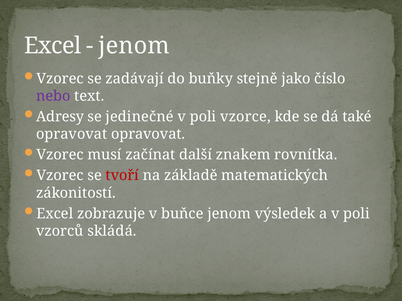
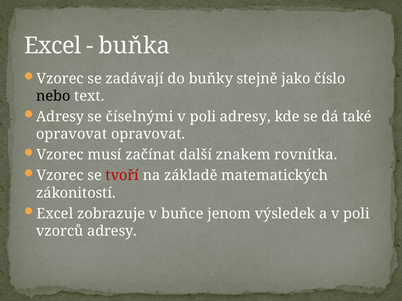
jenom at (134, 46): jenom -> buňka
nebo colour: purple -> black
jedinečné: jedinečné -> číselnými
poli vzorce: vzorce -> adresy
vzorců skládá: skládá -> adresy
